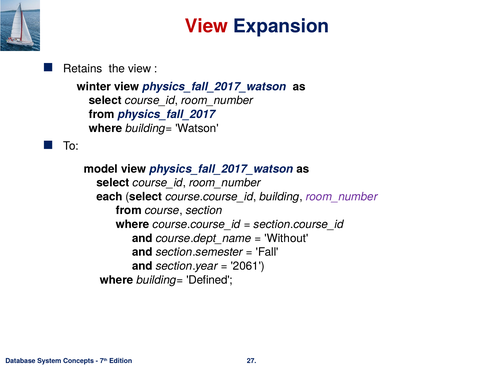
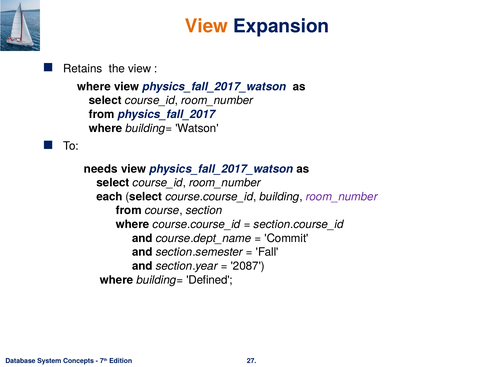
View at (206, 26) colour: red -> orange
winter at (94, 87): winter -> where
model: model -> needs
Without: Without -> Commit
2061: 2061 -> 2087
